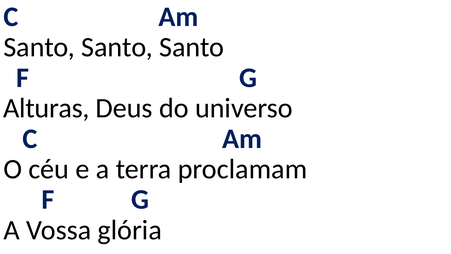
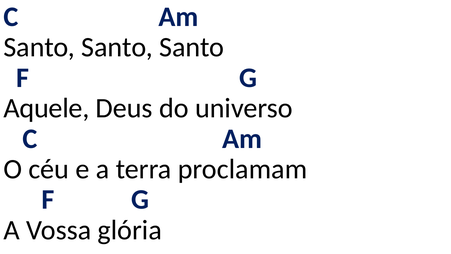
Alturas: Alturas -> Aquele
